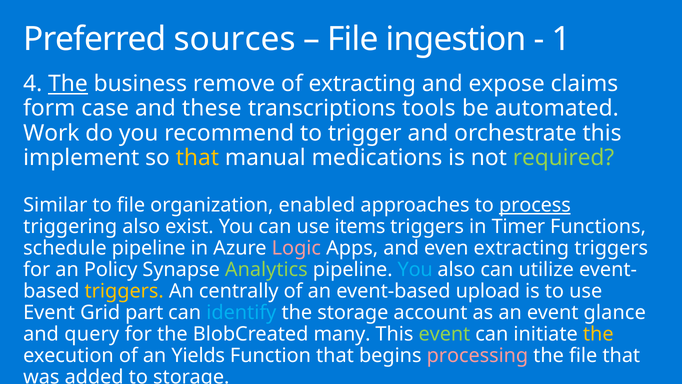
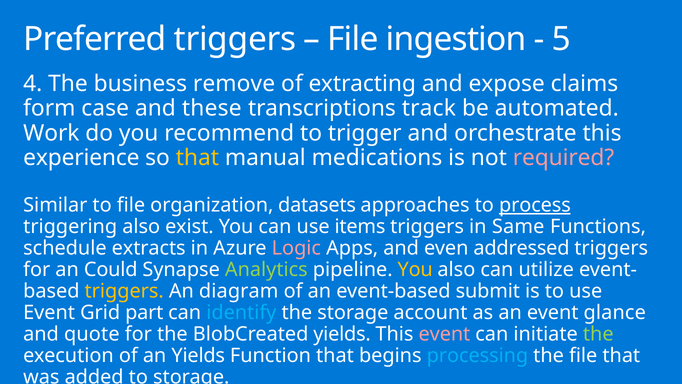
Preferred sources: sources -> triggers
1: 1 -> 5
The at (68, 84) underline: present -> none
tools: tools -> track
implement: implement -> experience
required colour: light green -> pink
enabled: enabled -> datasets
Timer: Timer -> Same
schedule pipeline: pipeline -> extracts
even extracting: extracting -> addressed
Policy: Policy -> Could
You at (415, 270) colour: light blue -> yellow
centrally: centrally -> diagram
upload: upload -> submit
query: query -> quote
BlobCreated many: many -> yields
event at (444, 334) colour: light green -> pink
the at (598, 334) colour: yellow -> light green
processing colour: pink -> light blue
